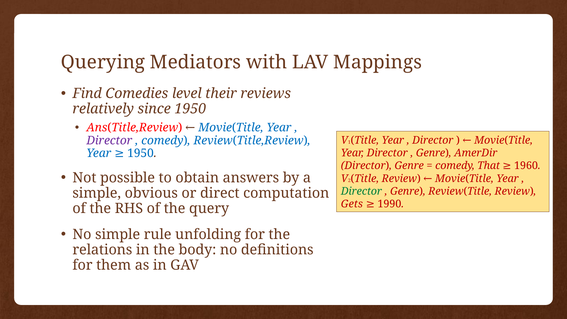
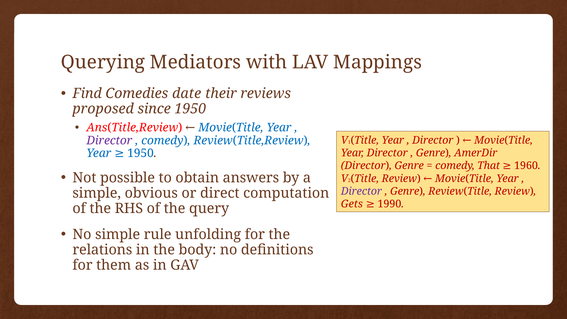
level: level -> date
relatively: relatively -> proposed
Director at (361, 191) colour: green -> purple
